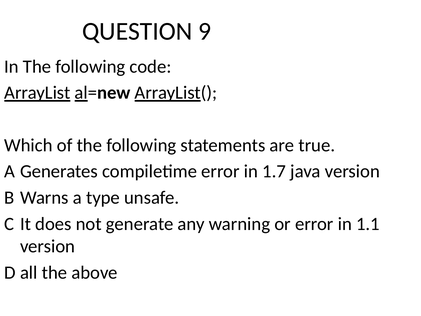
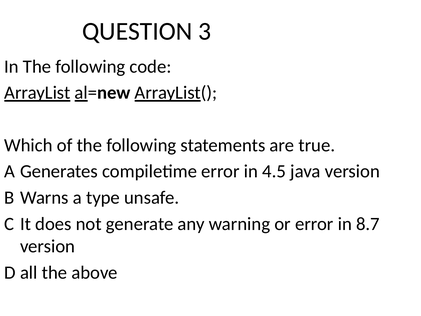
9: 9 -> 3
1.7: 1.7 -> 4.5
1.1: 1.1 -> 8.7
